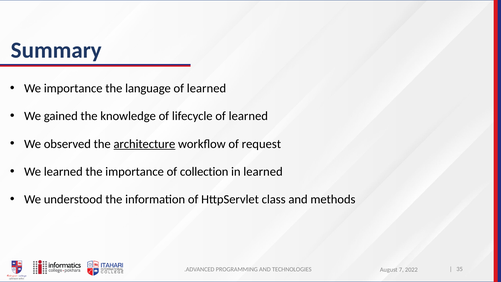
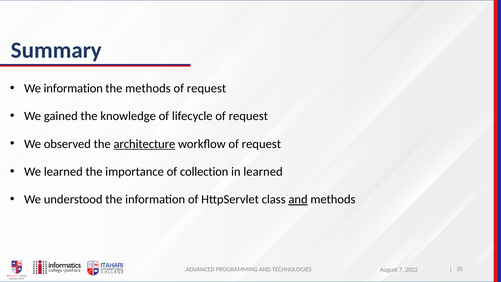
We importance: importance -> information
the language: language -> methods
learned at (206, 88): learned -> request
lifecycle of learned: learned -> request
and at (298, 199) underline: none -> present
